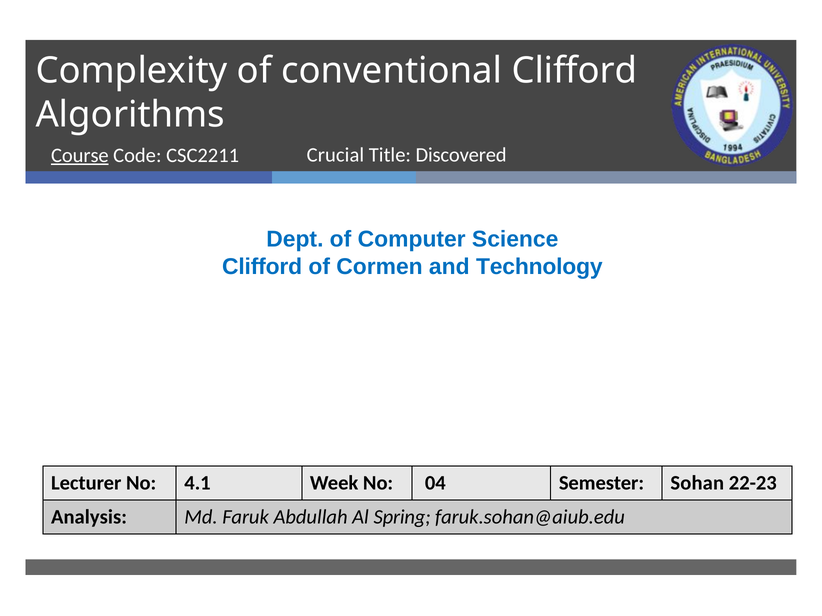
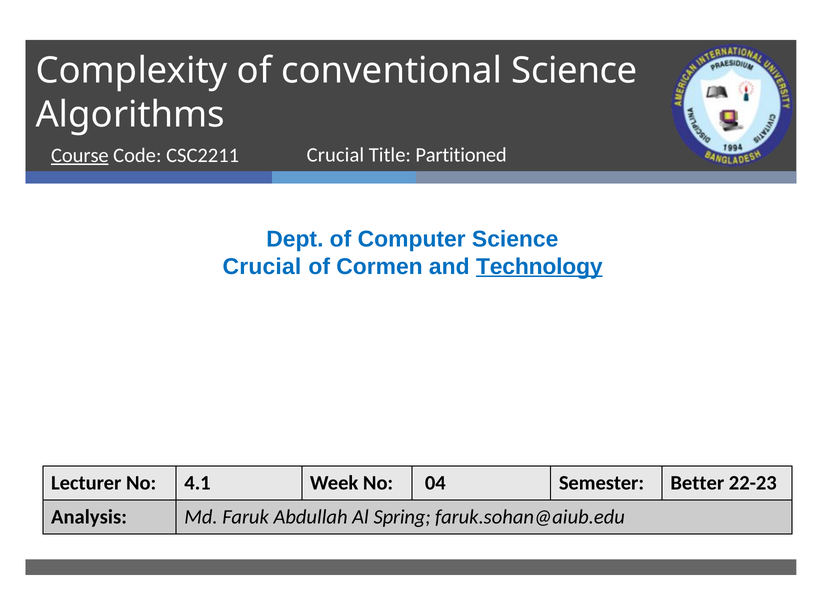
conventional Clifford: Clifford -> Science
Discovered: Discovered -> Partitioned
Clifford at (262, 267): Clifford -> Crucial
Technology underline: none -> present
Sohan: Sohan -> Better
